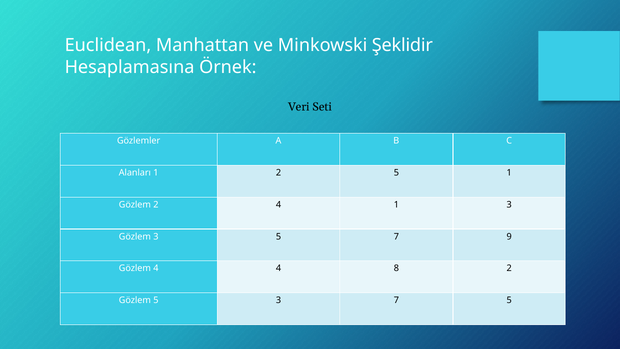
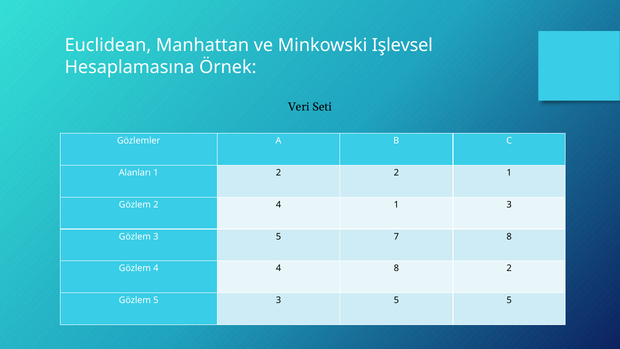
Şeklidir: Şeklidir -> Işlevsel
2 5: 5 -> 2
7 9: 9 -> 8
5 3 7: 7 -> 5
